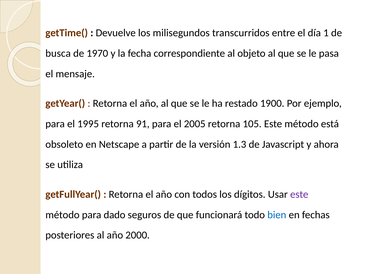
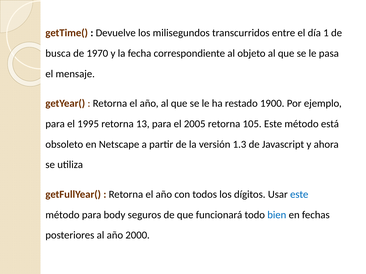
91: 91 -> 13
este at (299, 195) colour: purple -> blue
dado: dado -> body
